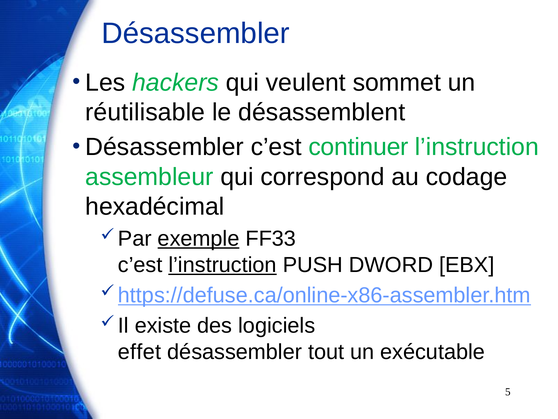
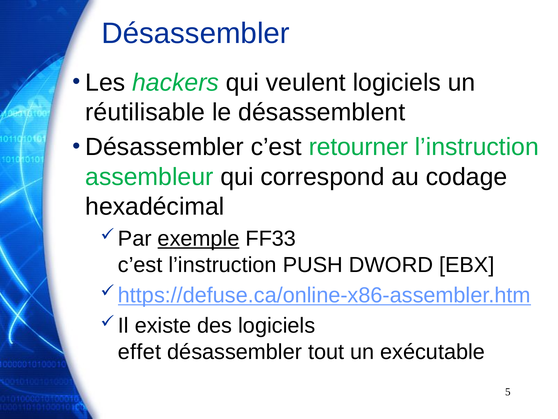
veulent sommet: sommet -> logiciels
continuer: continuer -> retourner
l’instruction at (223, 265) underline: present -> none
